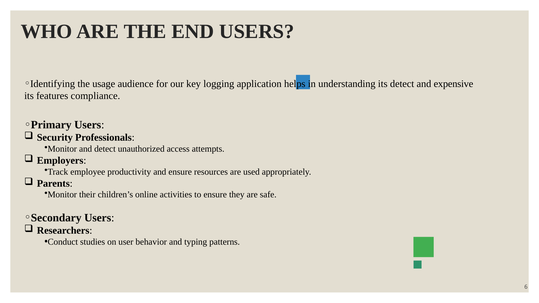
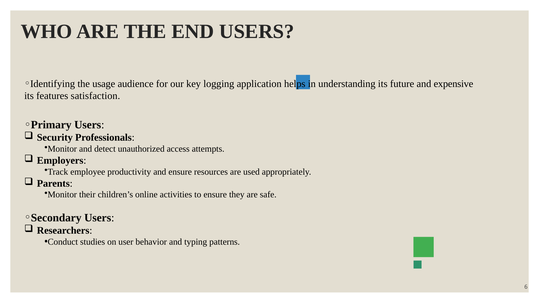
its detect: detect -> future
compliance: compliance -> satisfaction
